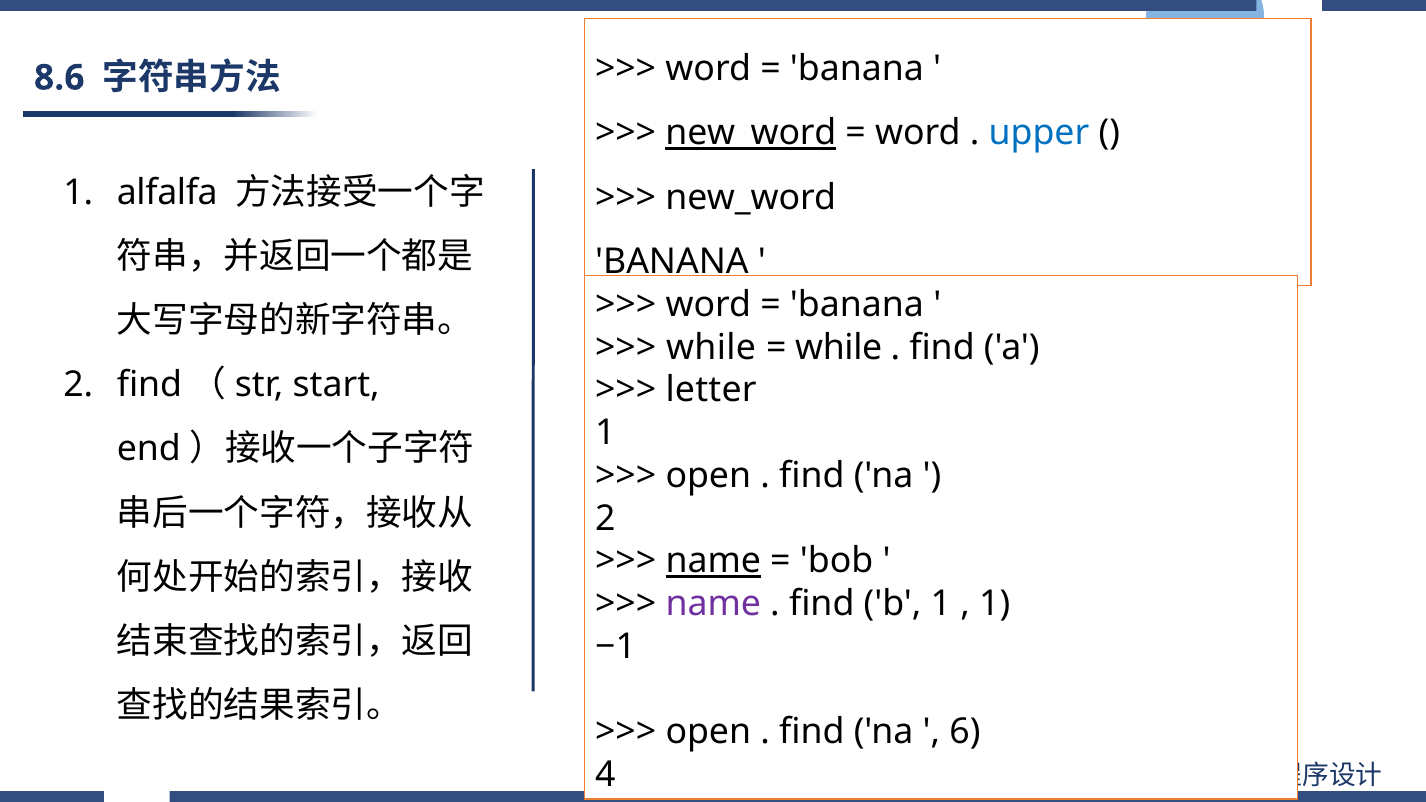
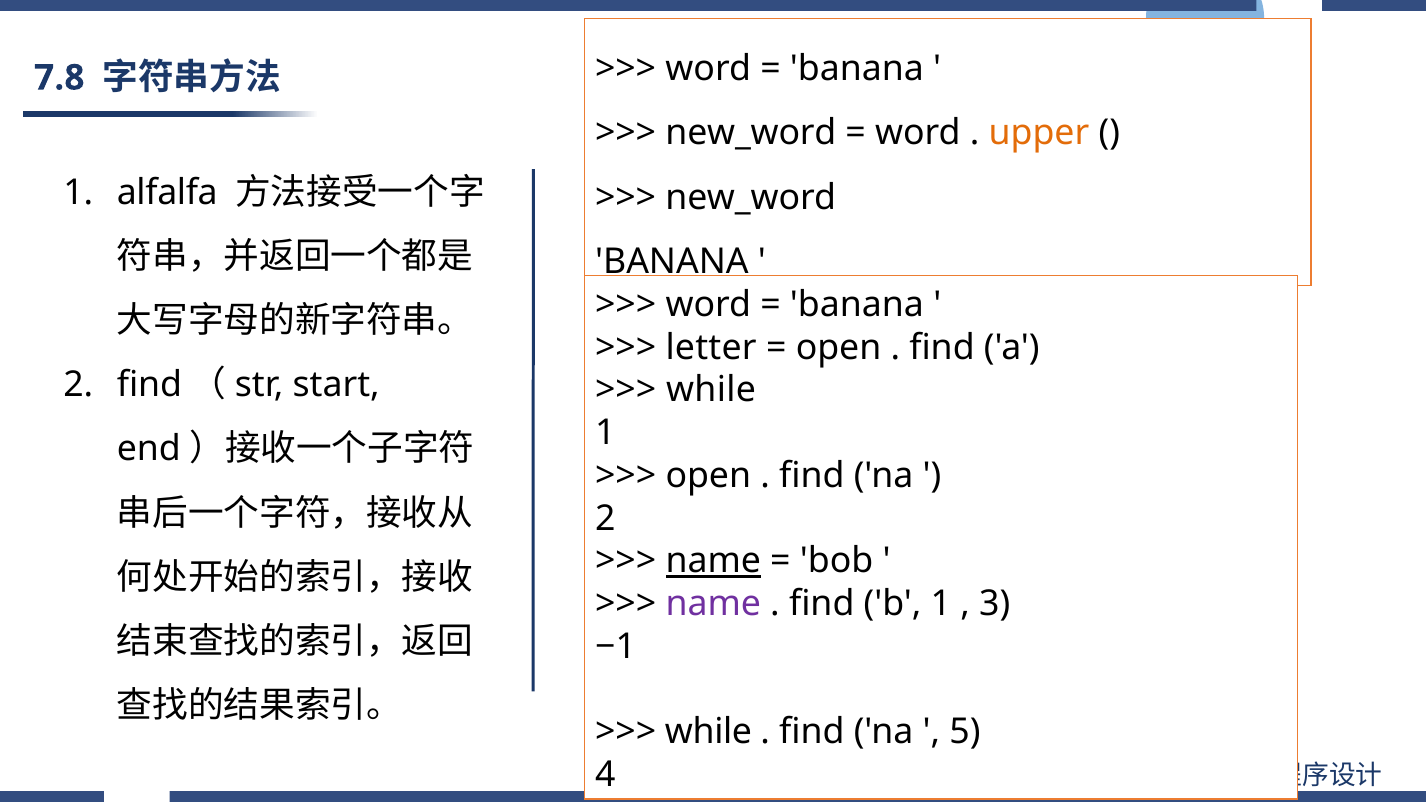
8.6: 8.6 -> 7.8
new_word at (751, 133) underline: present -> none
upper colour: blue -> orange
while at (711, 347): while -> letter
while at (839, 347): while -> open
letter at (711, 390): letter -> while
1 at (995, 604): 1 -> 3
open at (708, 732): open -> while
6: 6 -> 5
